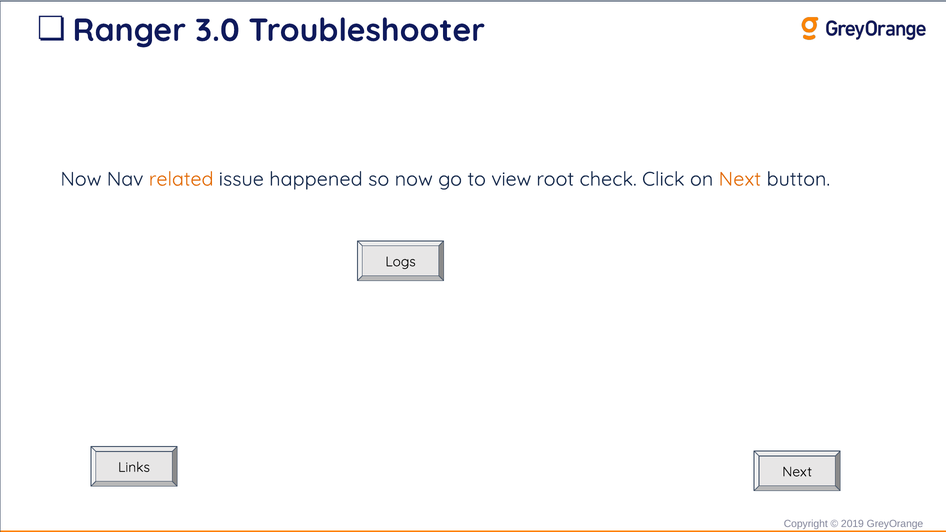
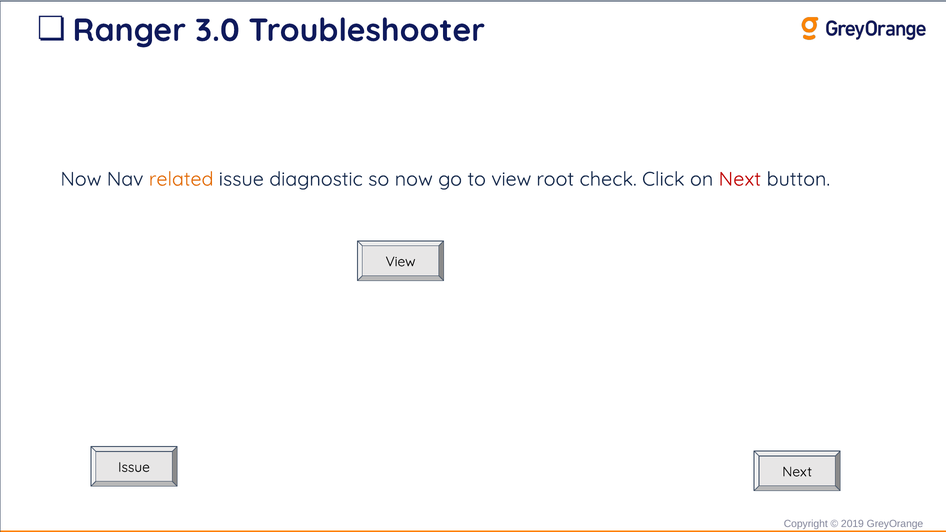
happened: happened -> diagnostic
Next at (740, 179) colour: orange -> red
Logs at (401, 262): Logs -> View
Links at (134, 467): Links -> Issue
